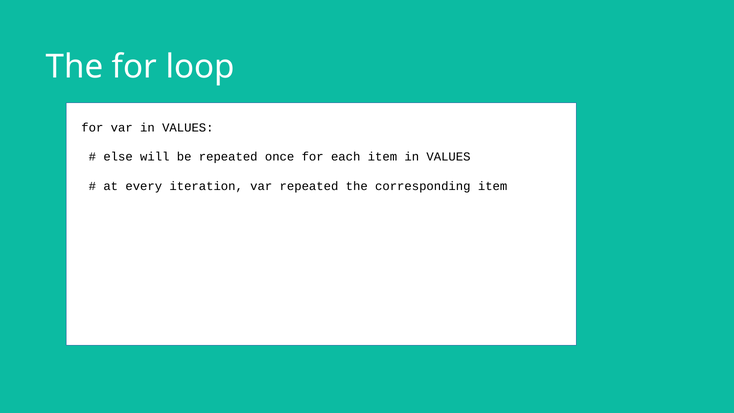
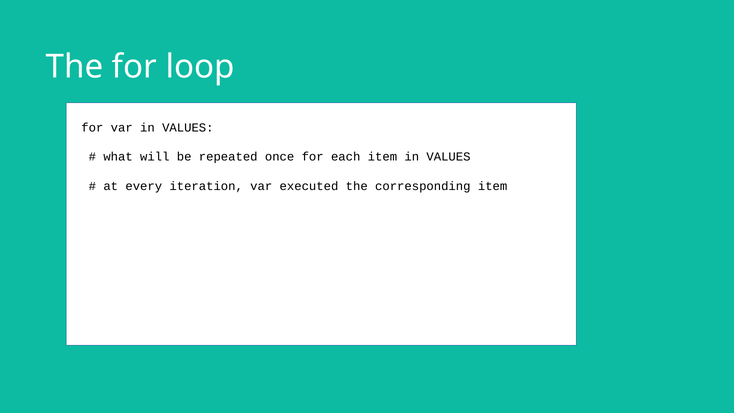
else: else -> what
var repeated: repeated -> executed
